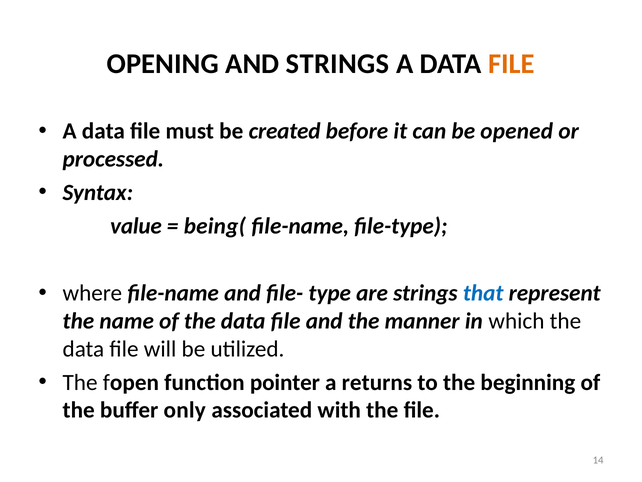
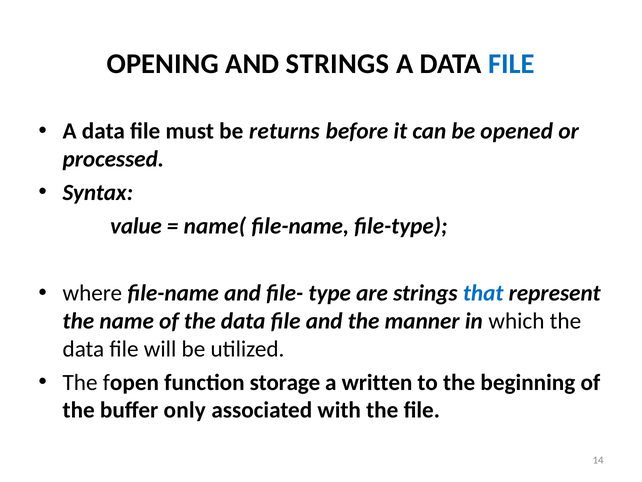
FILE at (511, 64) colour: orange -> blue
created: created -> returns
being(: being( -> name(
pointer: pointer -> storage
returns: returns -> written
